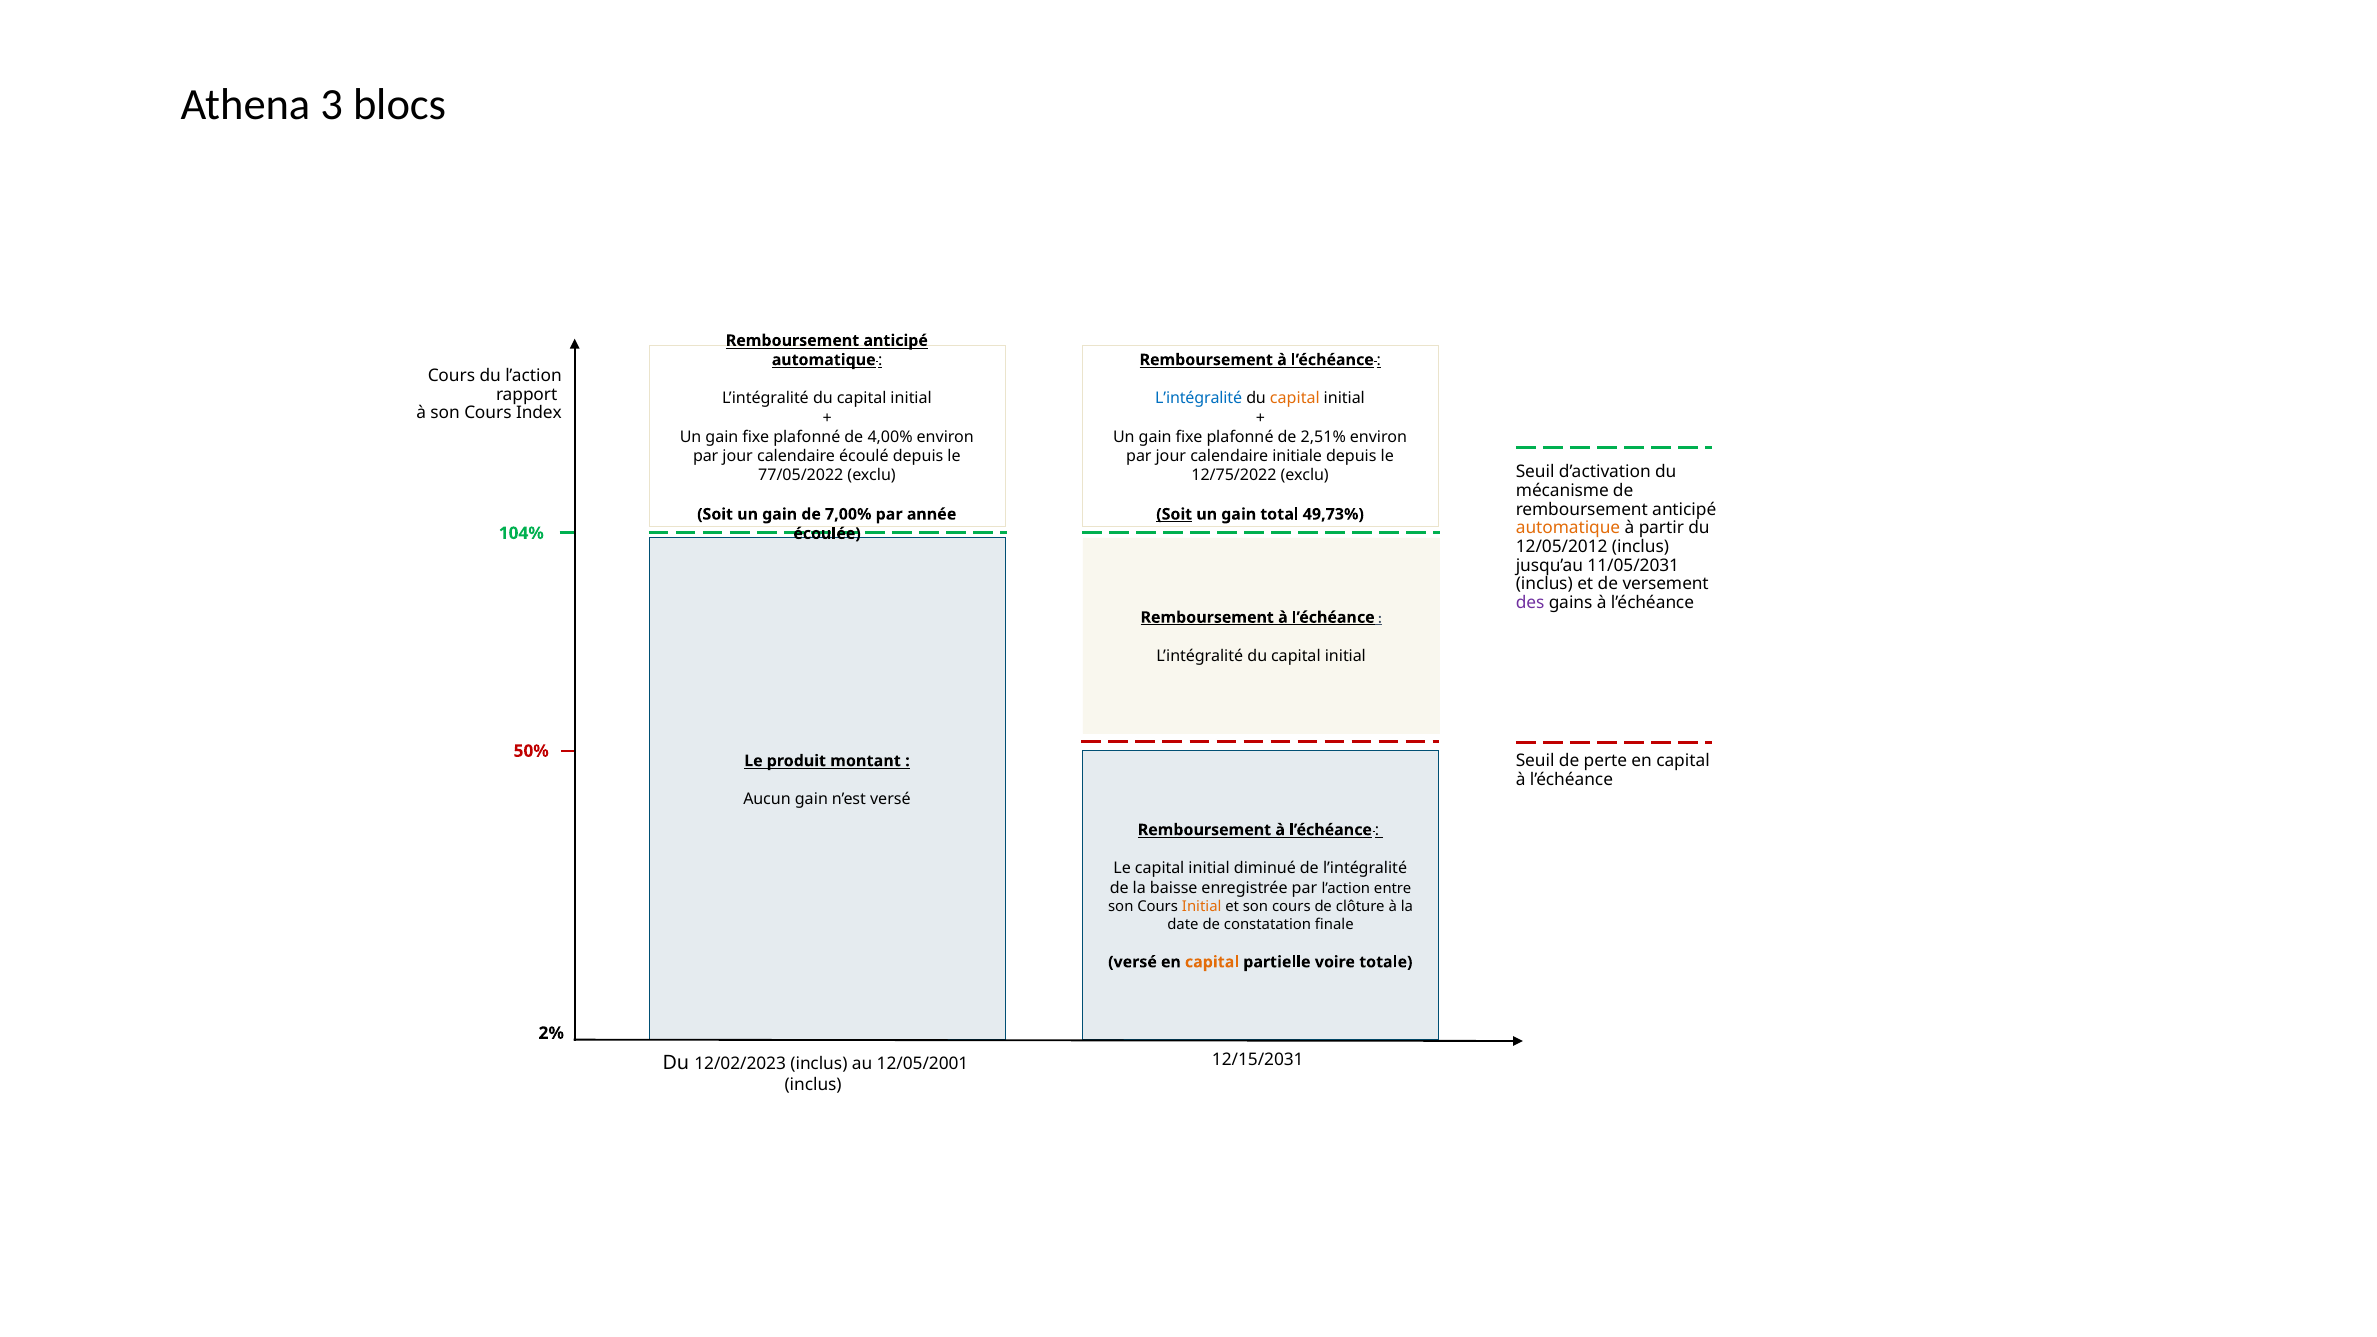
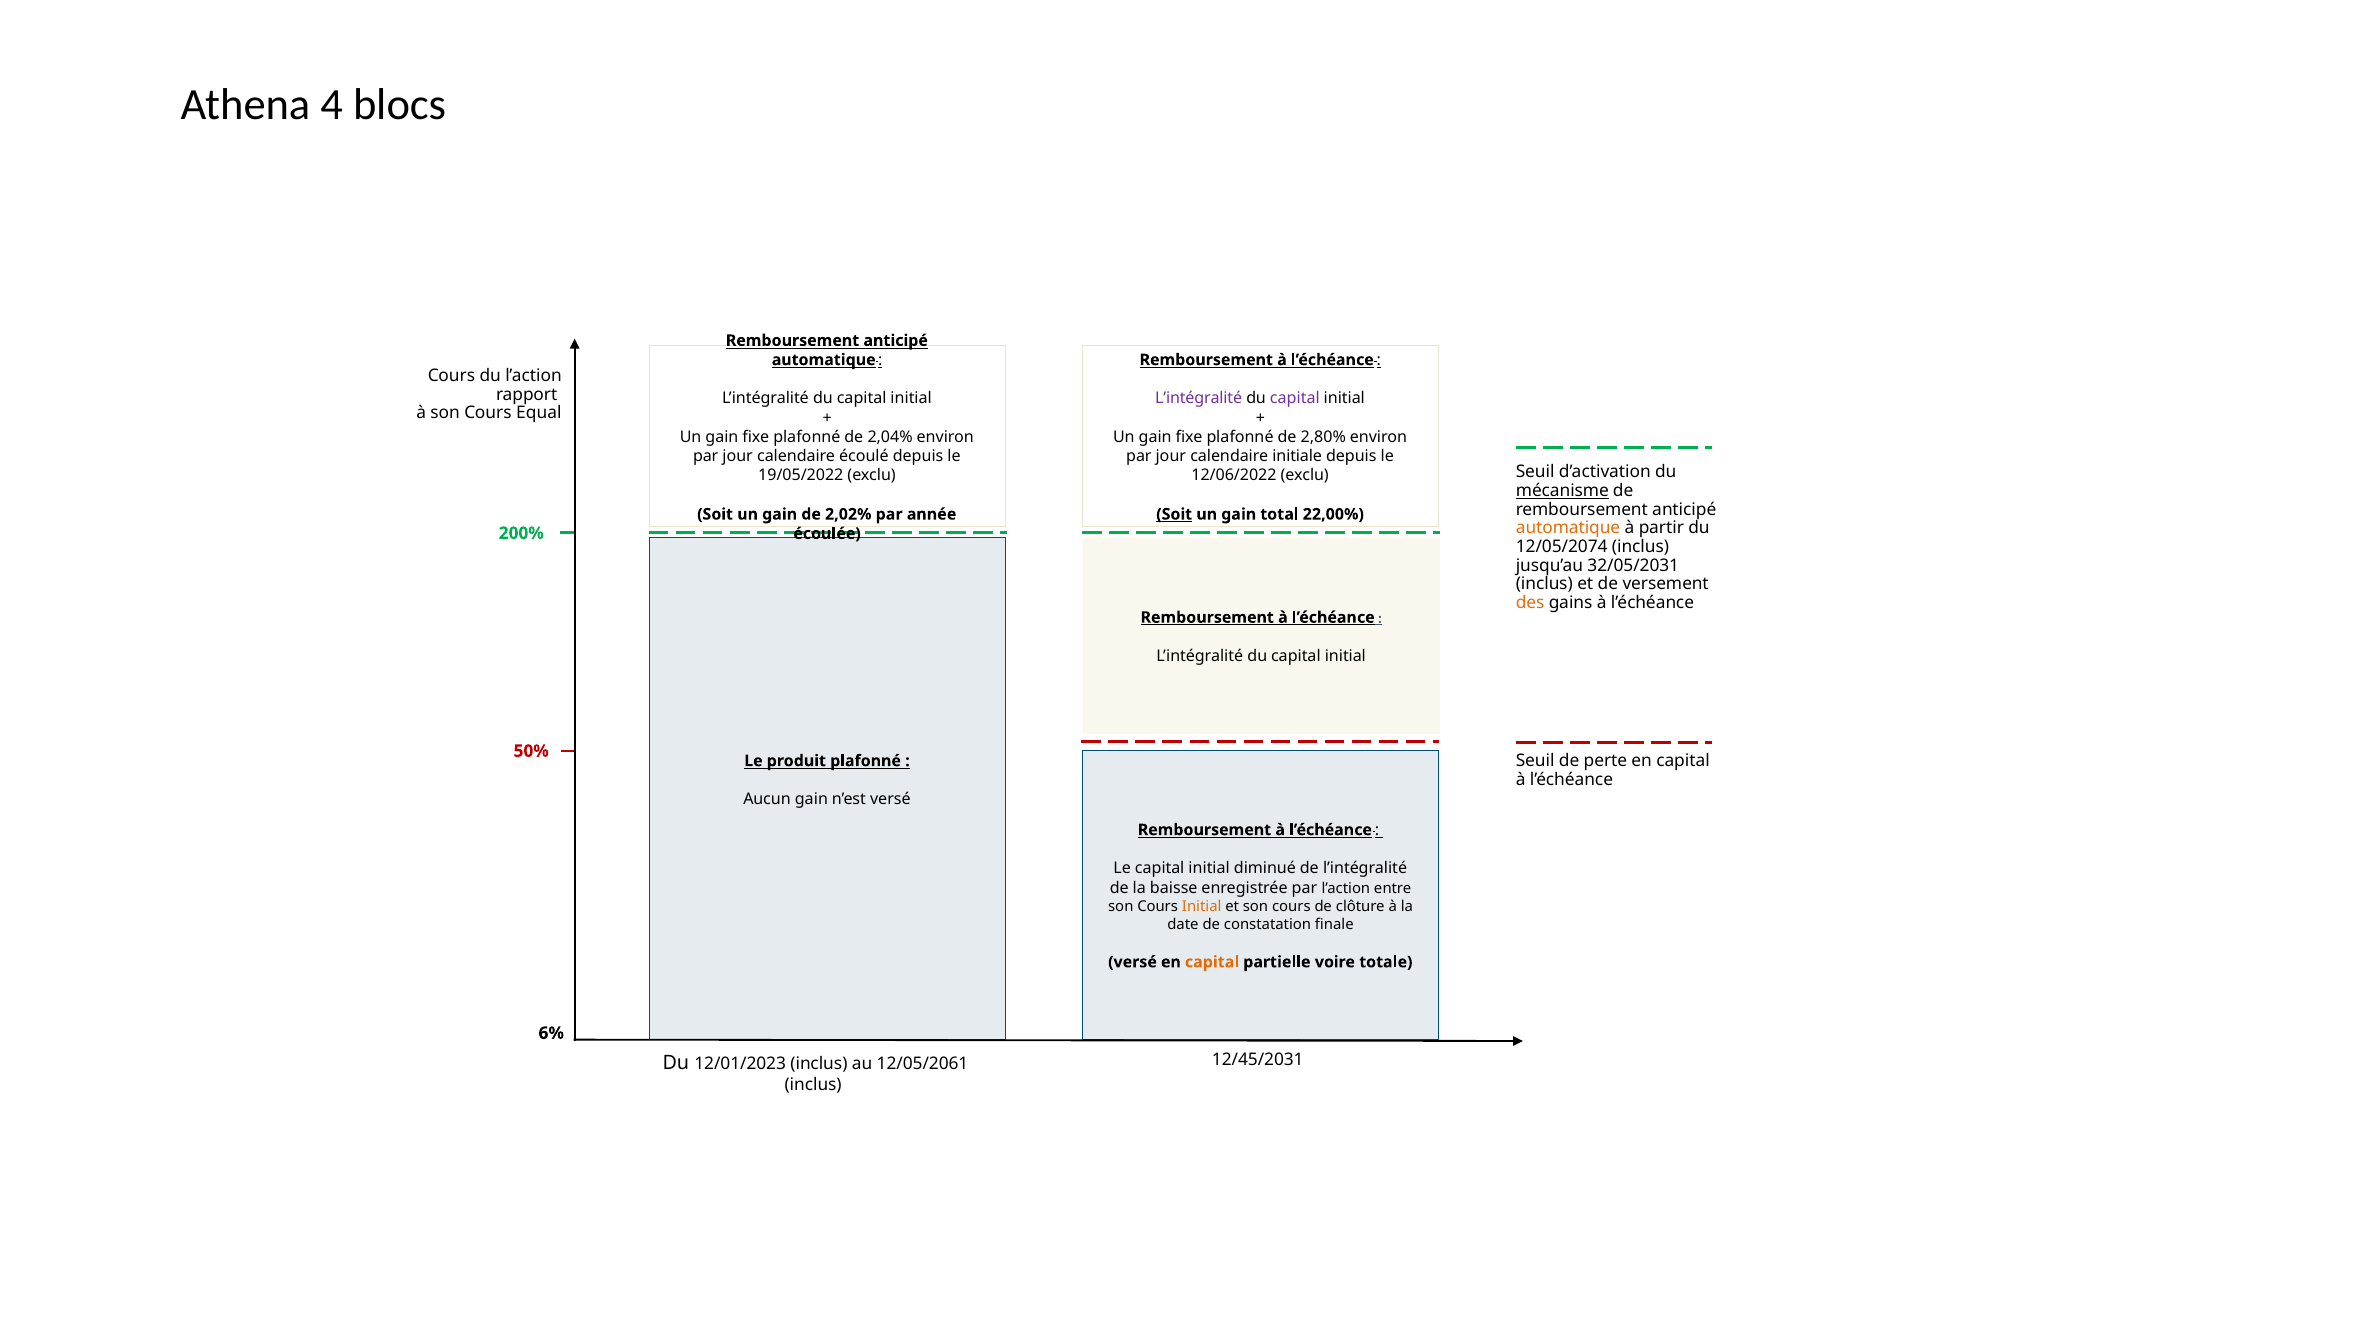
3: 3 -> 4
L’intégralité at (1199, 398) colour: blue -> purple
capital at (1295, 398) colour: orange -> purple
Index: Index -> Equal
4,00%: 4,00% -> 2,04%
2,51%: 2,51% -> 2,80%
77/05/2022: 77/05/2022 -> 19/05/2022
12/75/2022: 12/75/2022 -> 12/06/2022
mécanisme underline: none -> present
7,00%: 7,00% -> 2,02%
49,73%: 49,73% -> 22,00%
104%: 104% -> 200%
12/05/2012: 12/05/2012 -> 12/05/2074
11/05/2031: 11/05/2031 -> 32/05/2031
des colour: purple -> orange
produit montant: montant -> plafonné
2%: 2% -> 6%
12/15/2031: 12/15/2031 -> 12/45/2031
12/02/2023: 12/02/2023 -> 12/01/2023
12/05/2001: 12/05/2001 -> 12/05/2061
